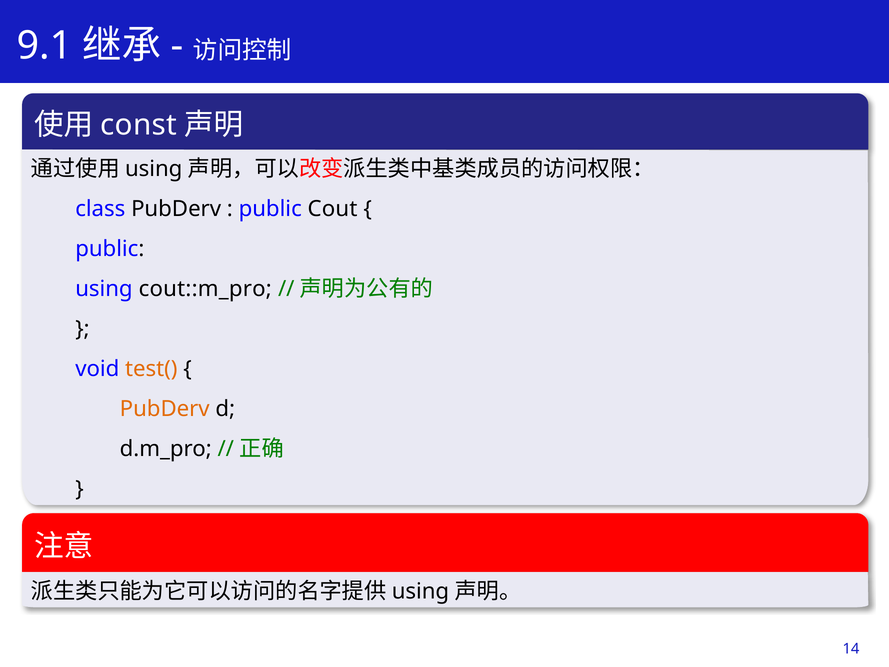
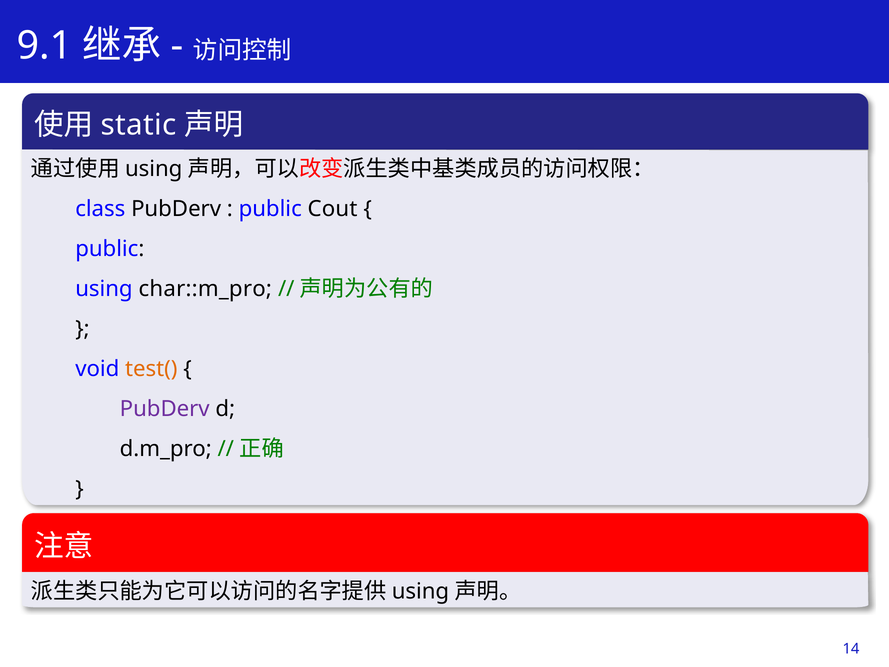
const: const -> static
cout::m_pro: cout::m_pro -> char::m_pro
PubDerv at (165, 409) colour: orange -> purple
